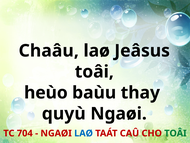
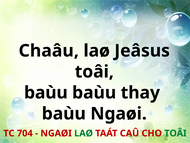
heùo at (46, 92): heùo -> baùu
quyù at (64, 113): quyù -> baùu
LAØ at (84, 133) colour: blue -> green
